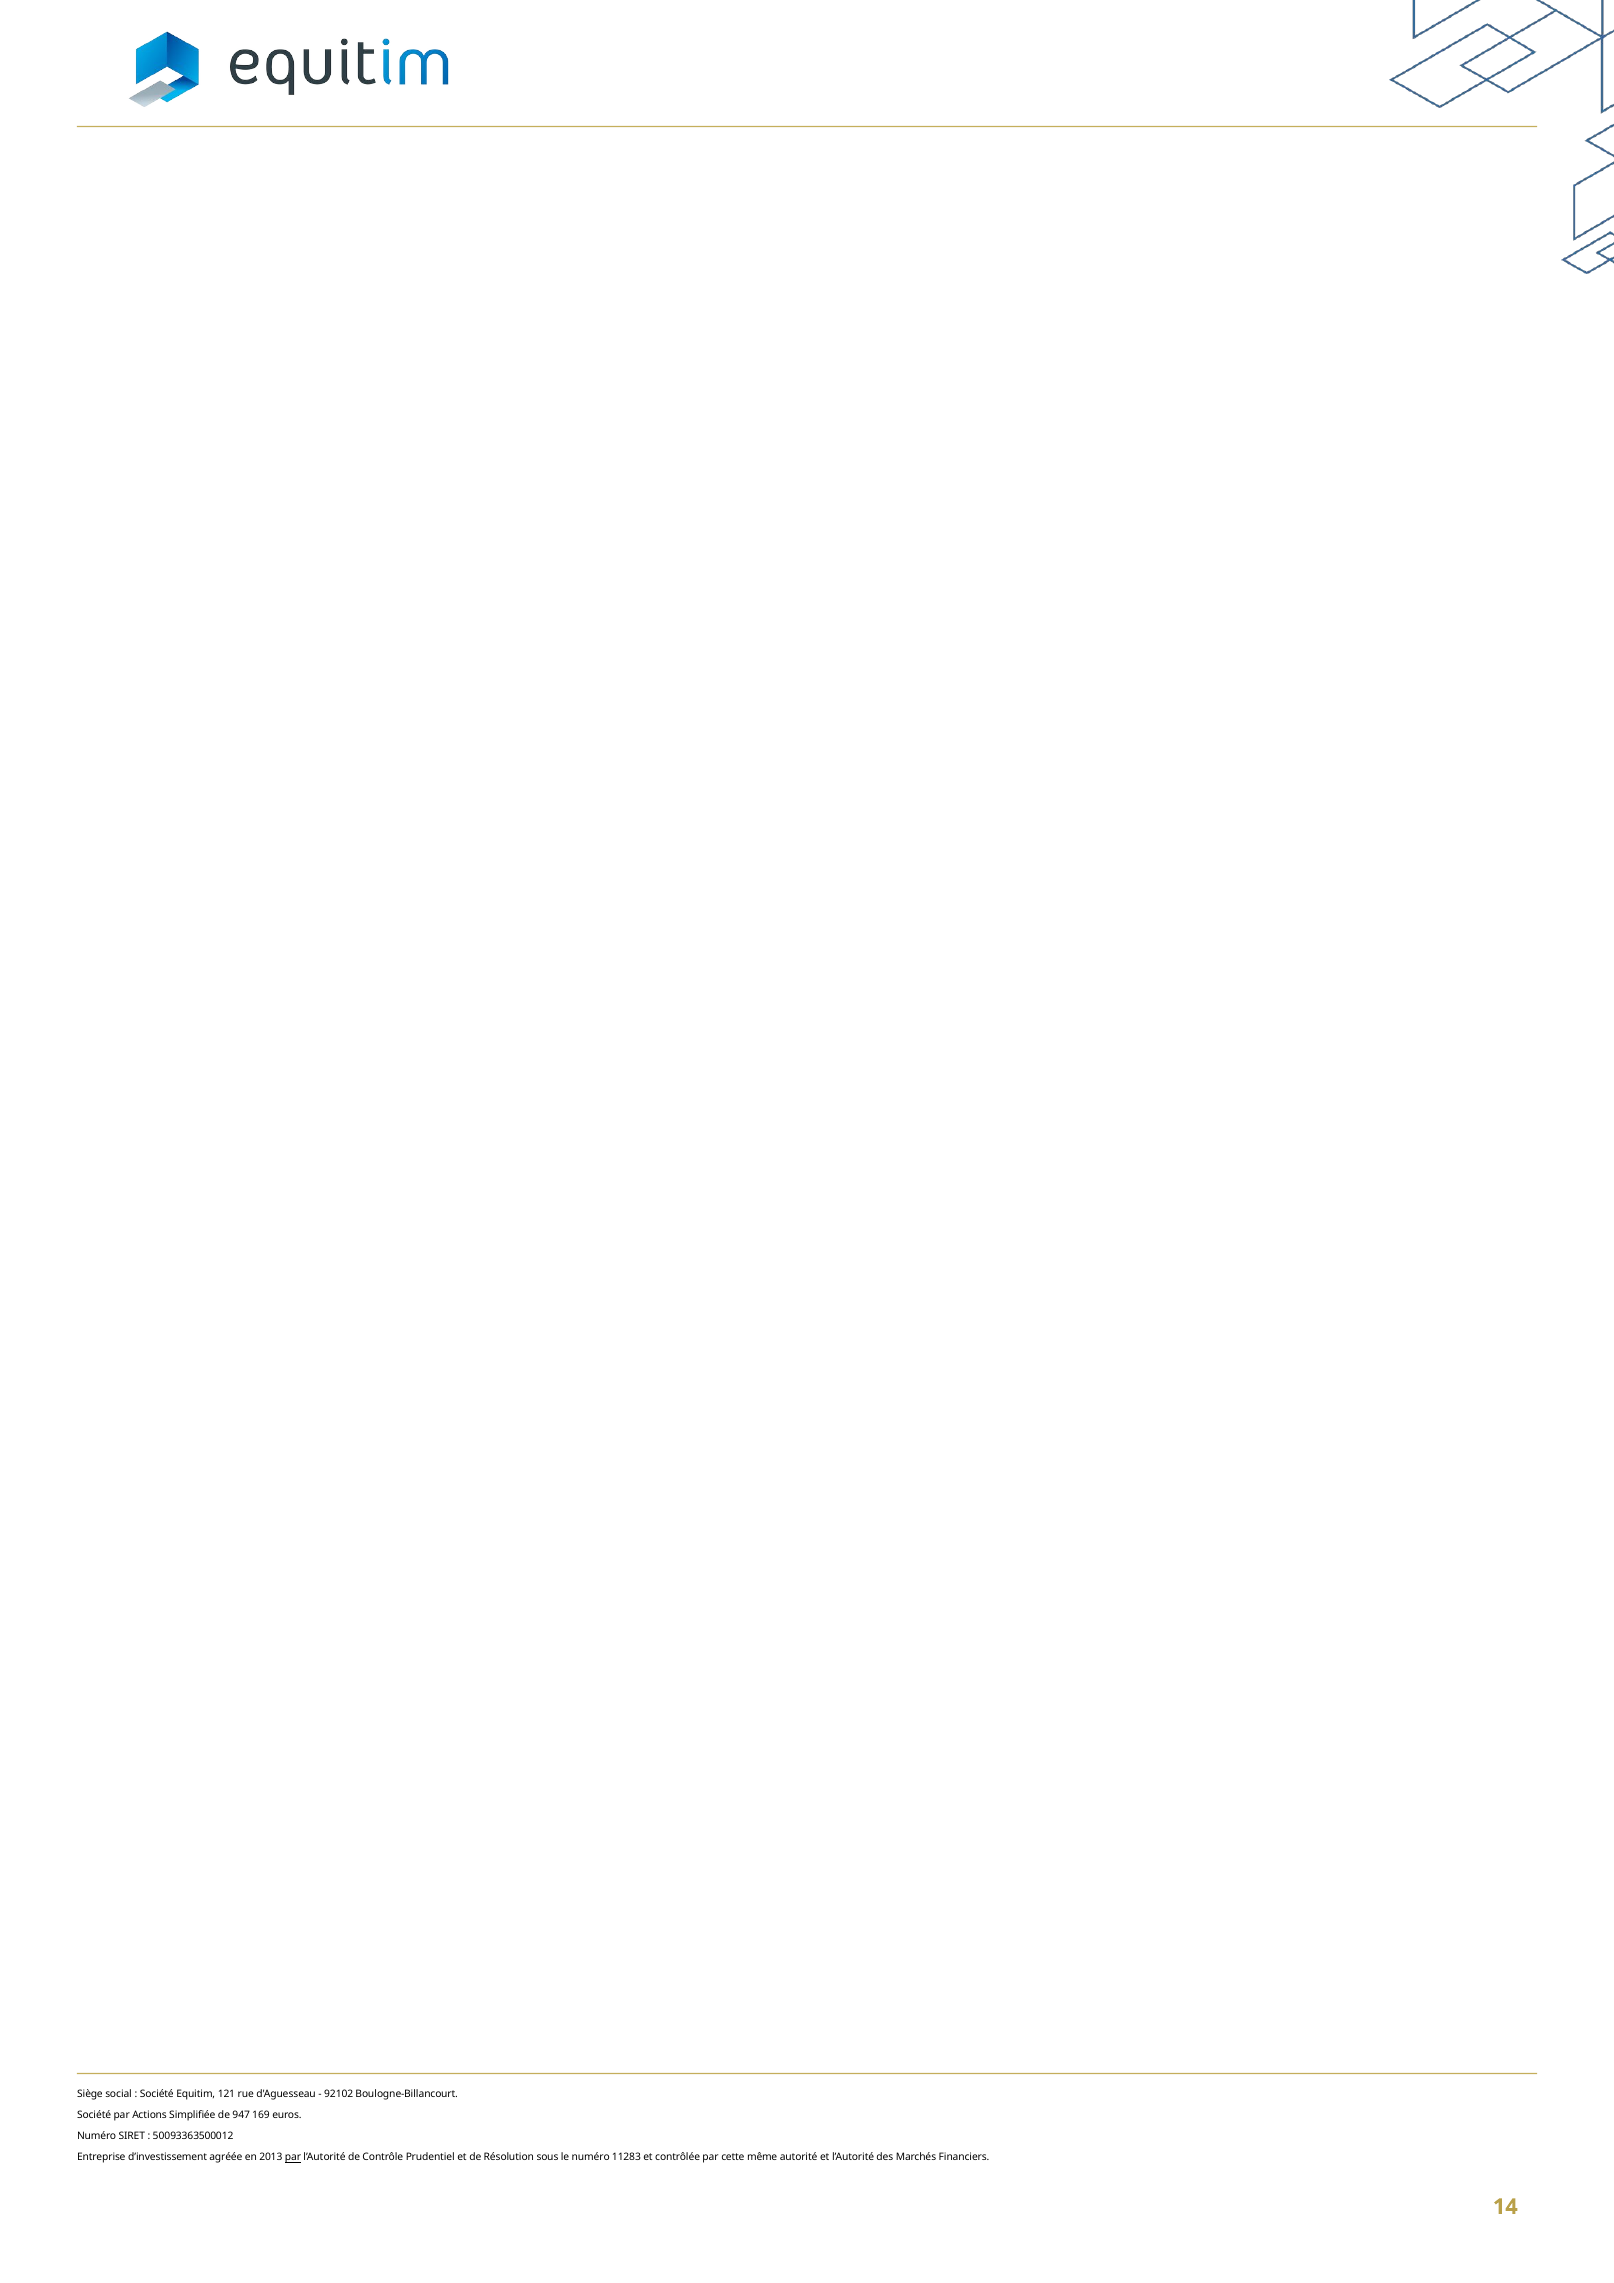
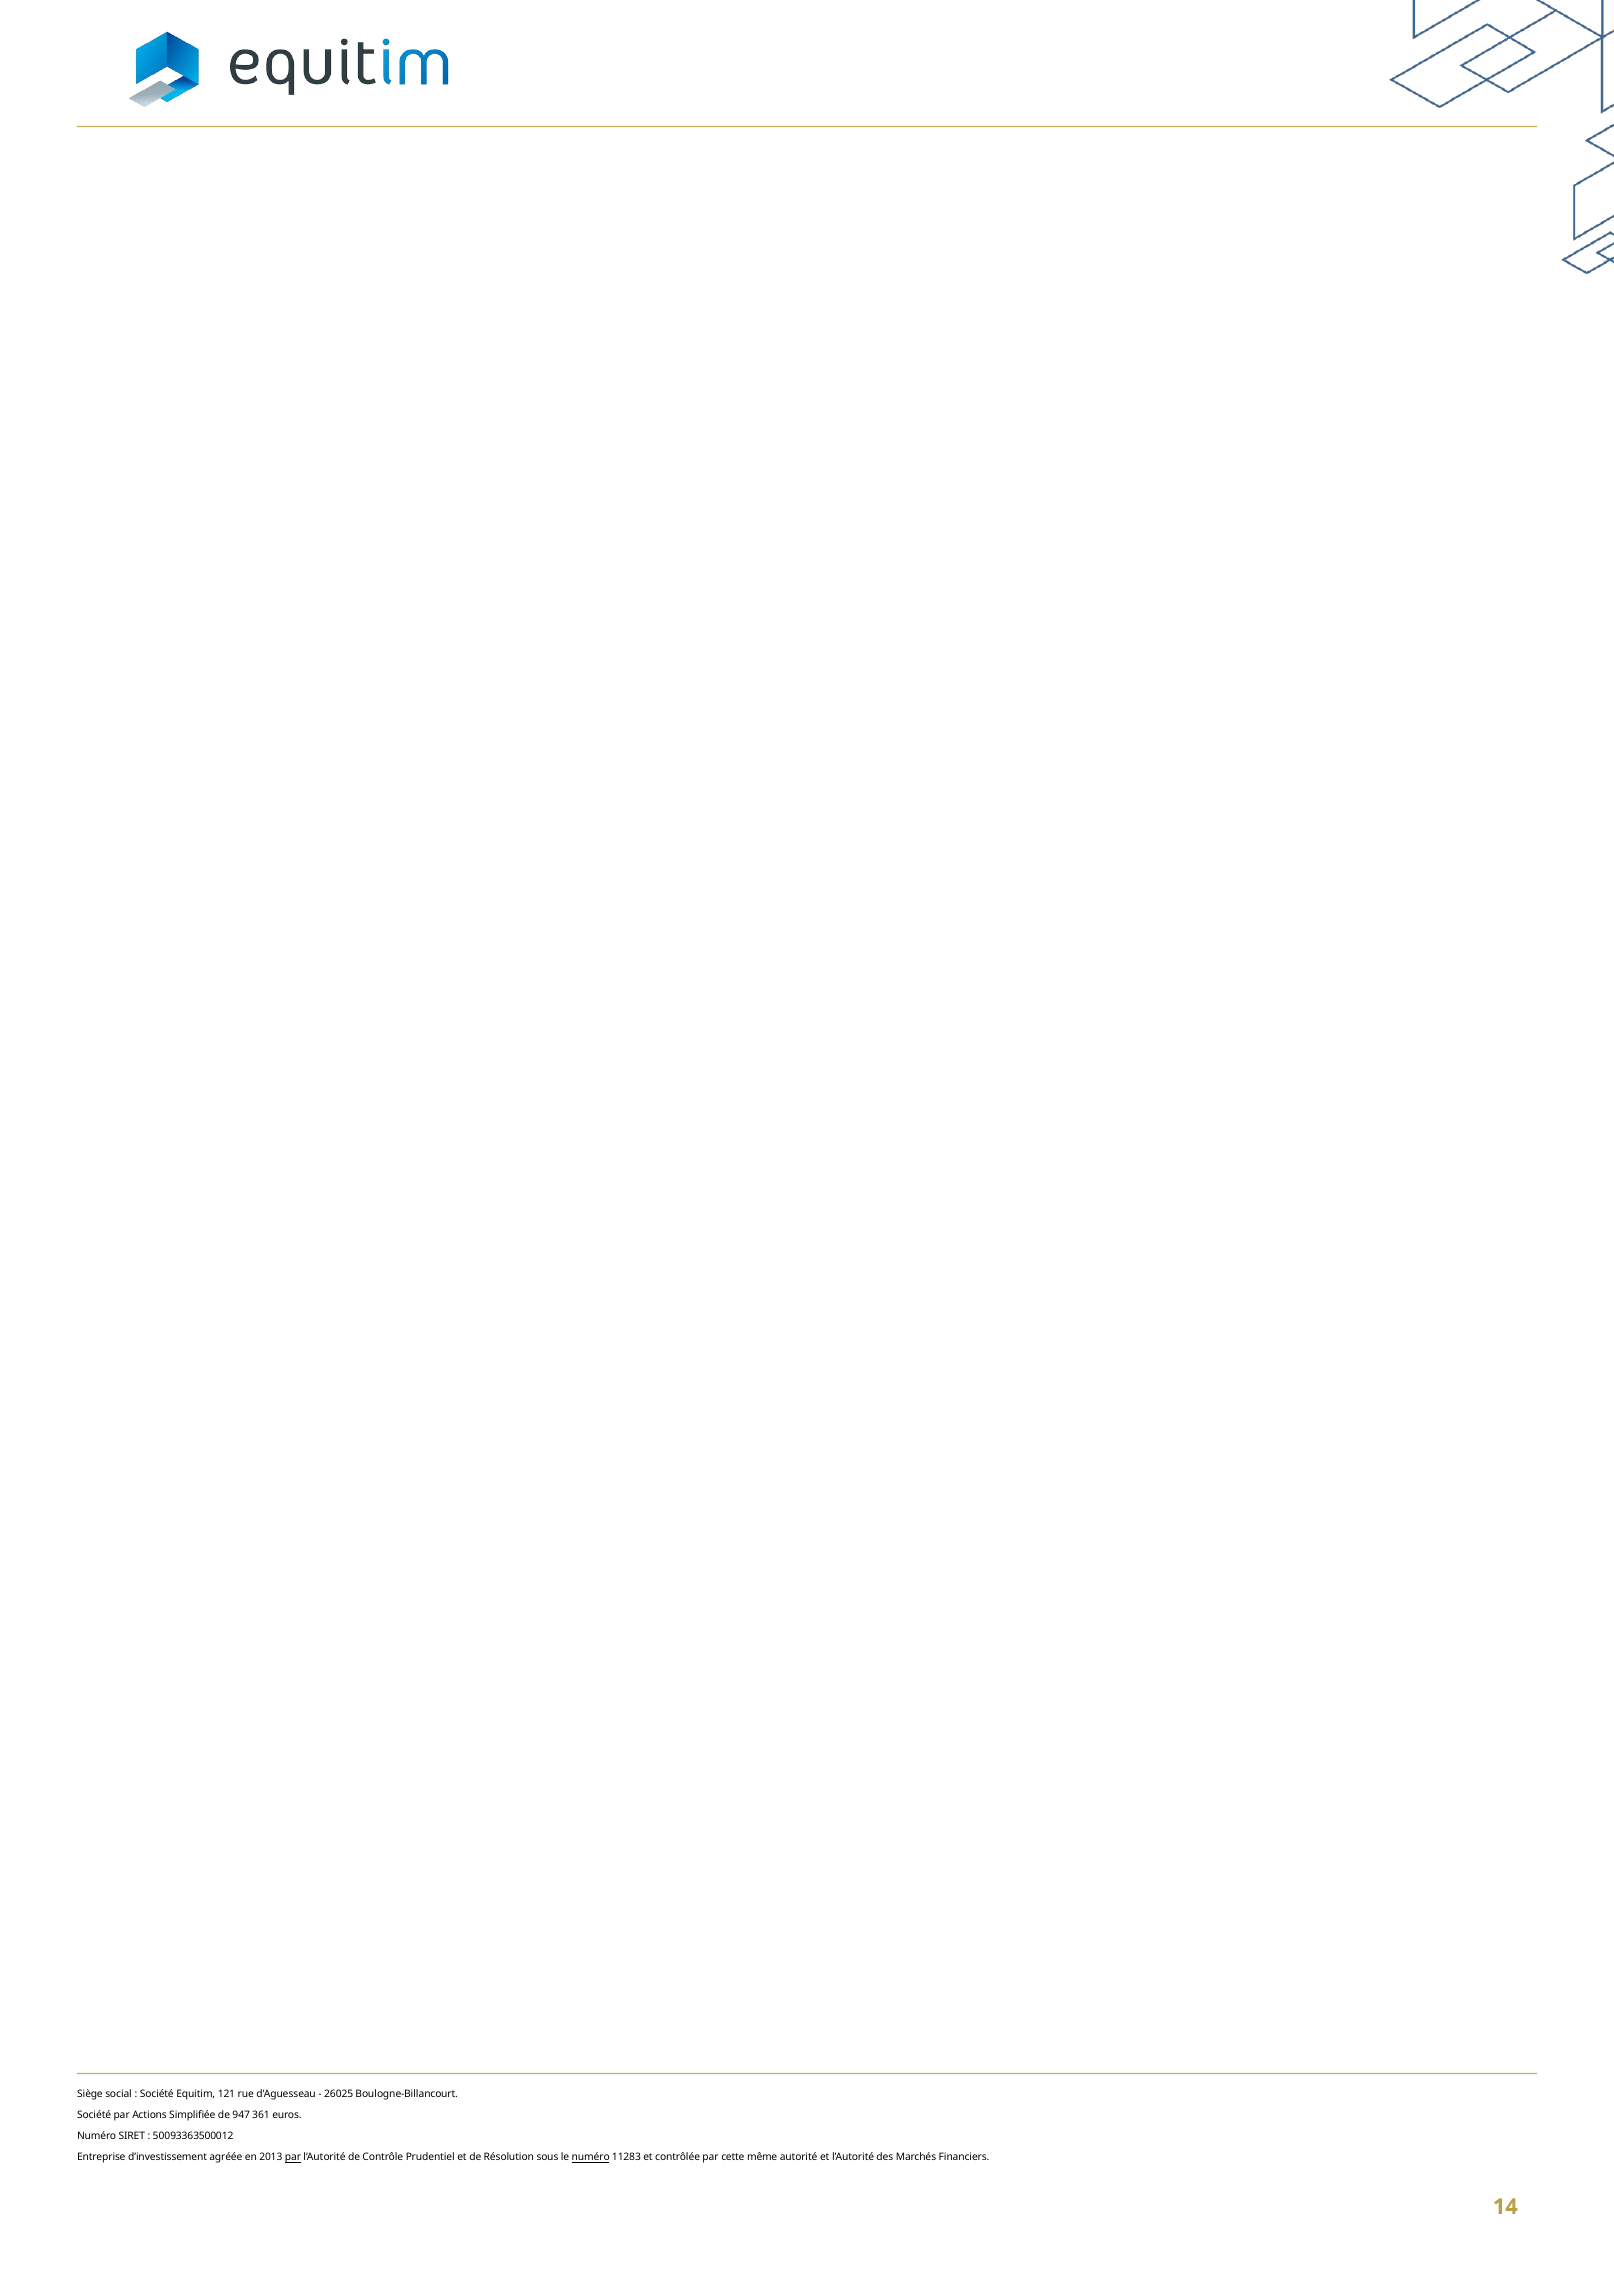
92102: 92102 -> 26025
169: 169 -> 361
numéro at (591, 2157) underline: none -> present
